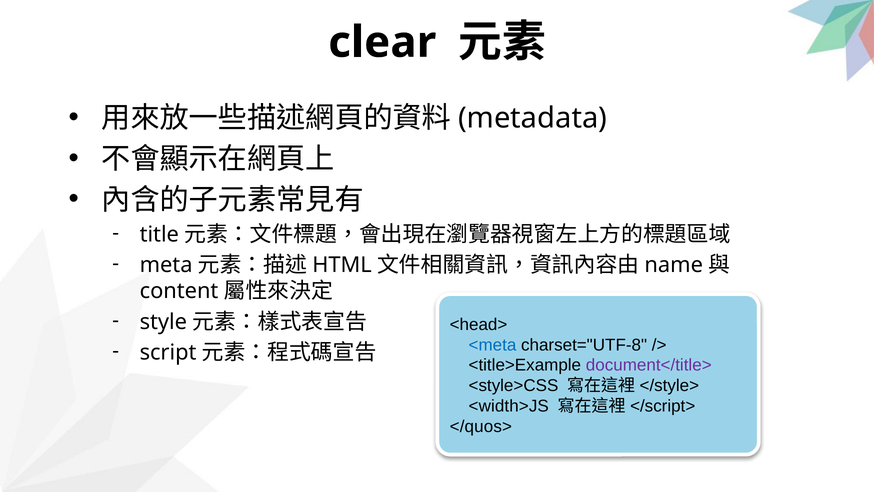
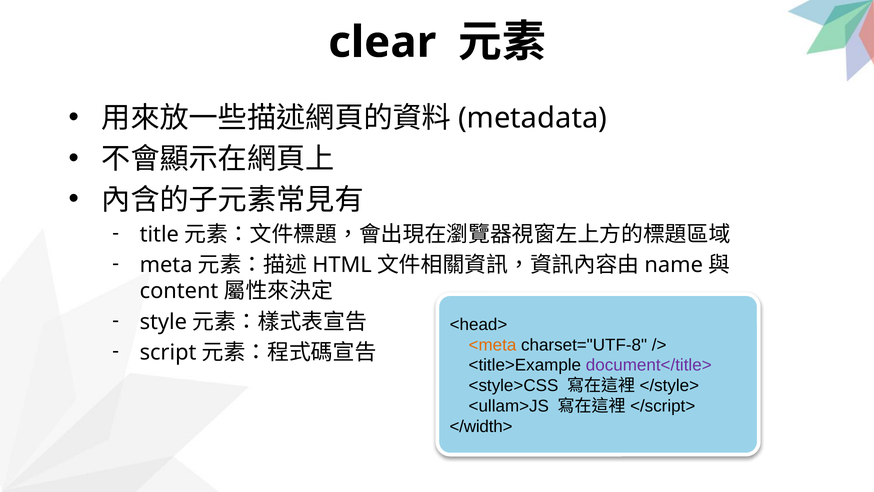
<meta colour: blue -> orange
<width>JS: <width>JS -> <ullam>JS
</quos>: </quos> -> </width>
